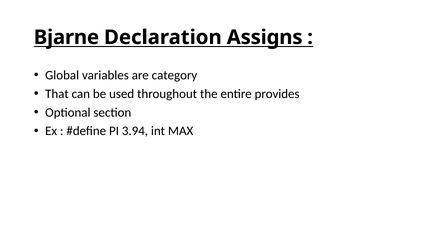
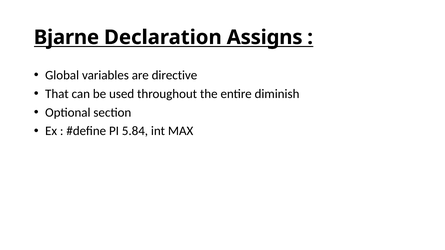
category: category -> directive
provides: provides -> diminish
3.94: 3.94 -> 5.84
